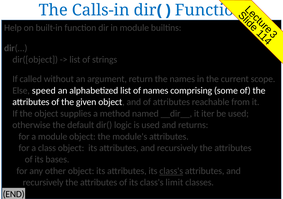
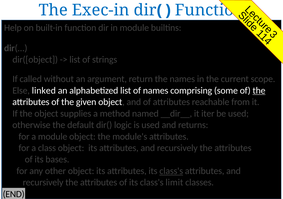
Calls-in: Calls-in -> Exec-in
speed: speed -> linked
the at (259, 91) underline: none -> present
